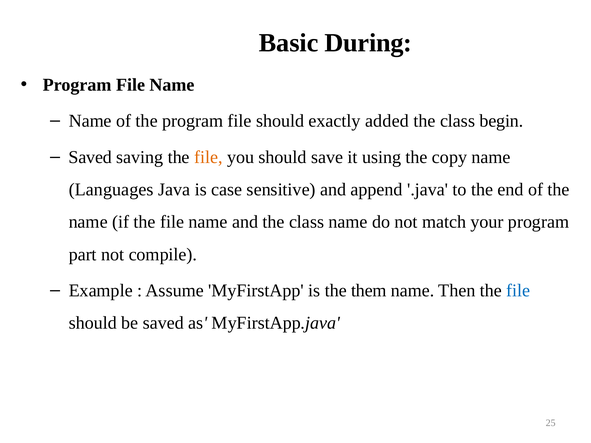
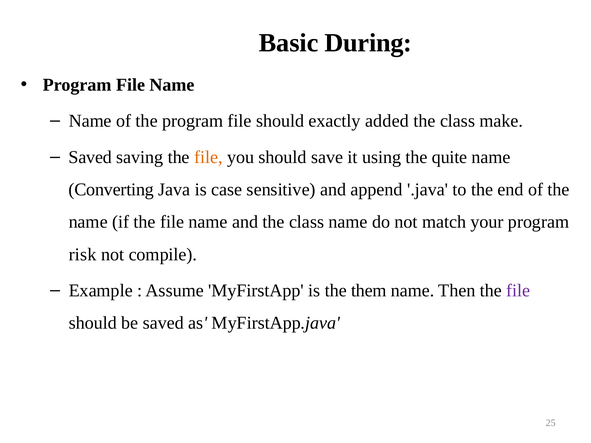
begin: begin -> make
copy: copy -> quite
Languages: Languages -> Converting
part: part -> risk
file at (518, 291) colour: blue -> purple
